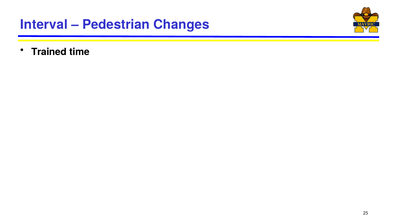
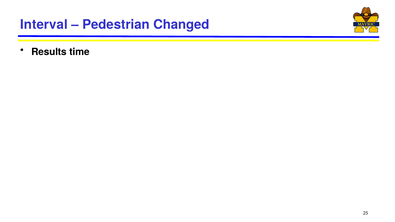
Changes: Changes -> Changed
Trained: Trained -> Results
